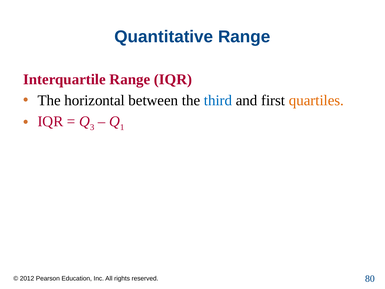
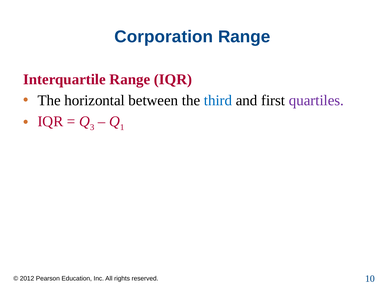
Quantitative: Quantitative -> Corporation
quartiles colour: orange -> purple
80: 80 -> 10
